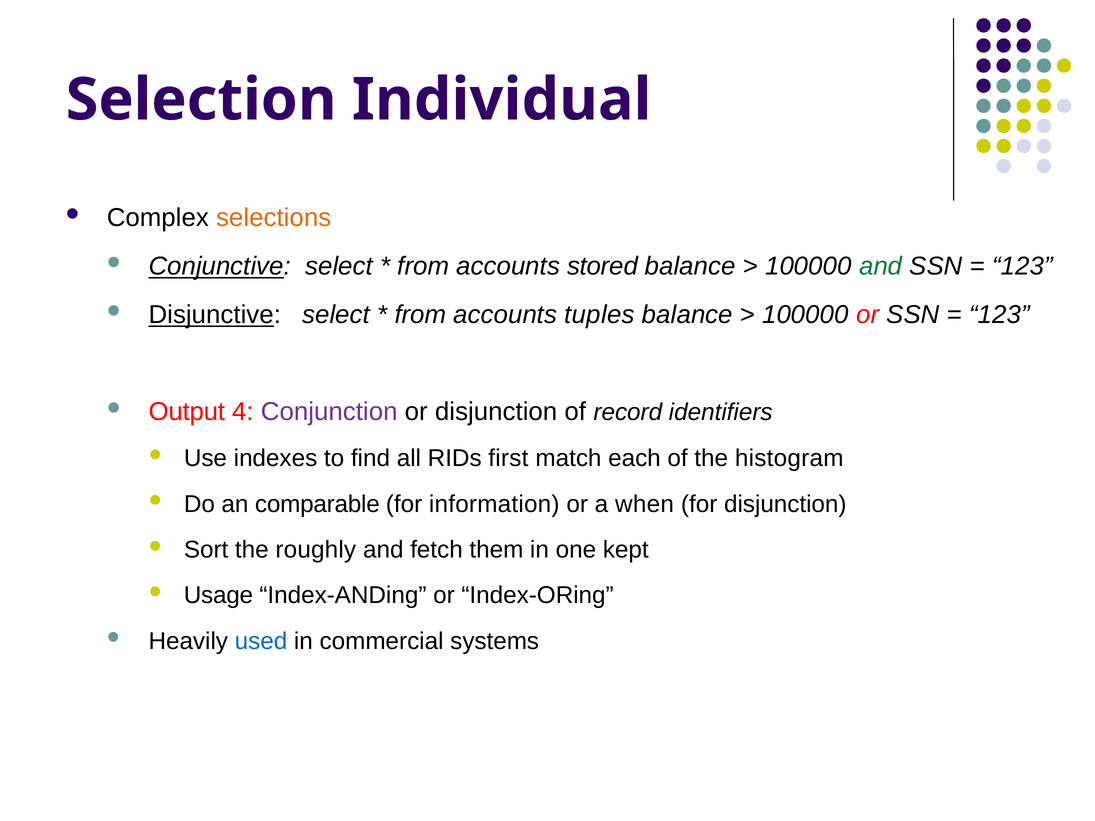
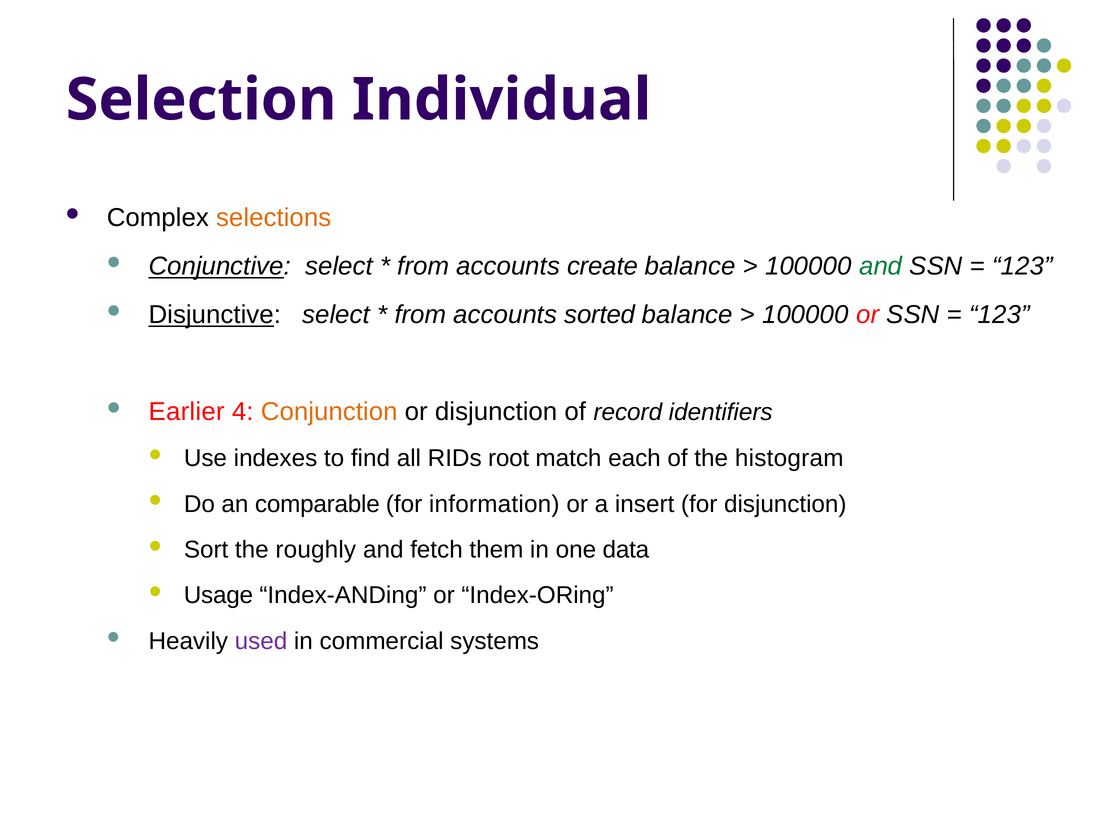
stored: stored -> create
tuples: tuples -> sorted
Output: Output -> Earlier
Conjunction colour: purple -> orange
first: first -> root
when: when -> insert
kept: kept -> data
used colour: blue -> purple
